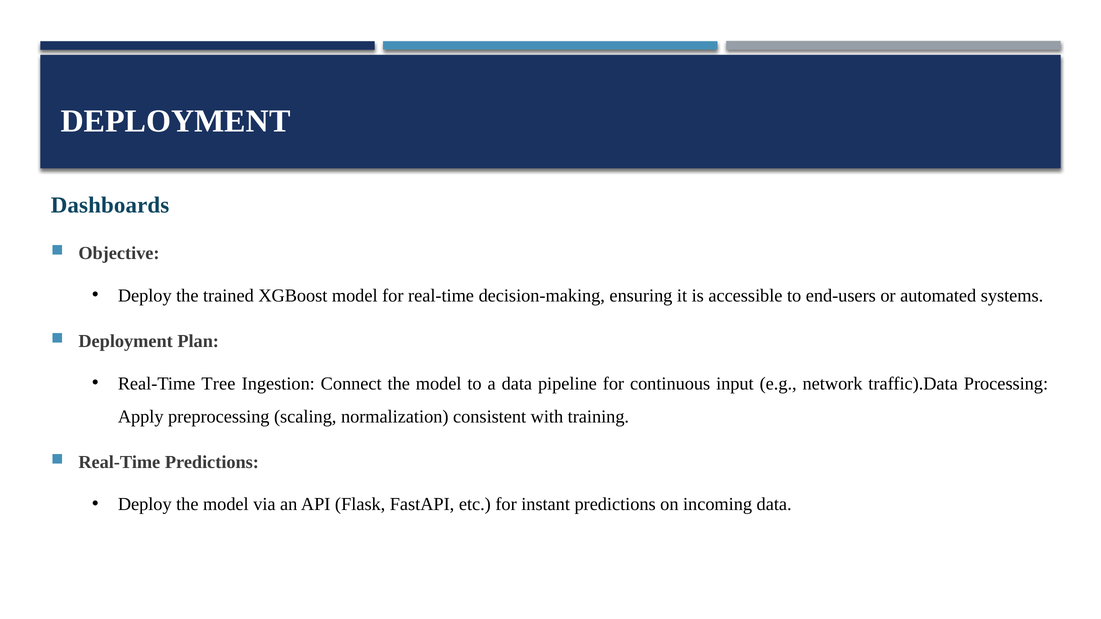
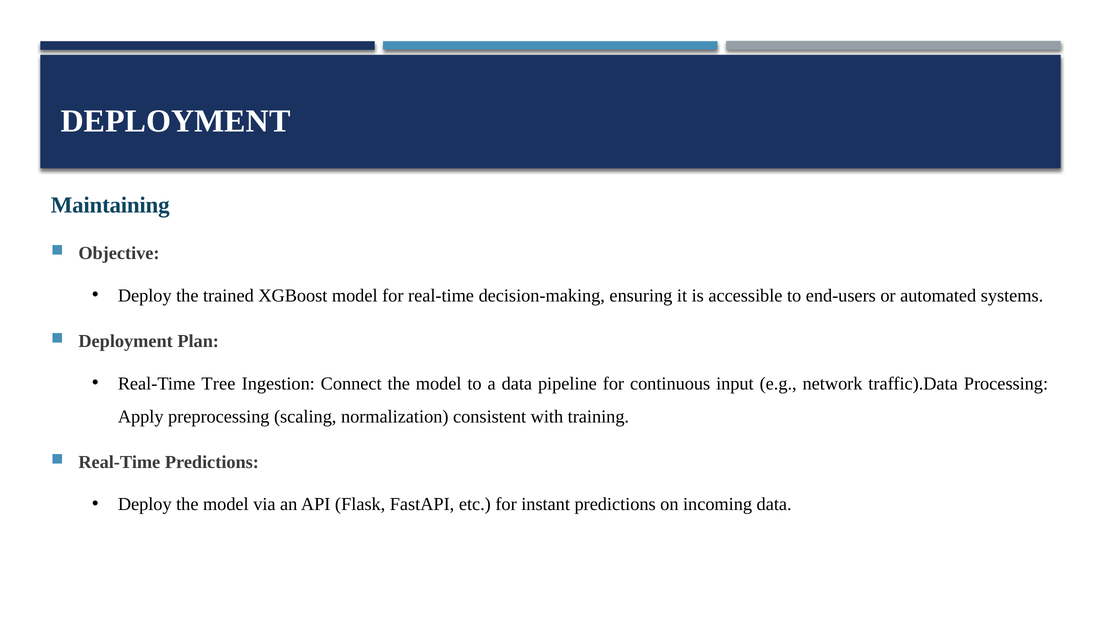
Dashboards: Dashboards -> Maintaining
